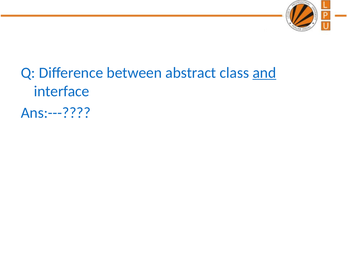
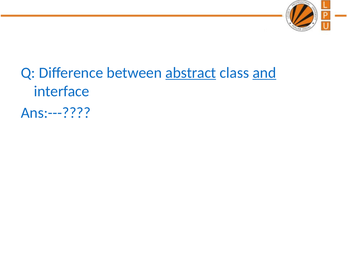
abstract underline: none -> present
